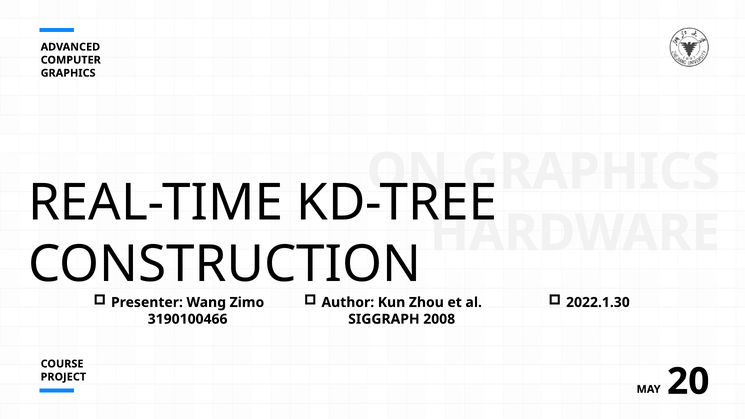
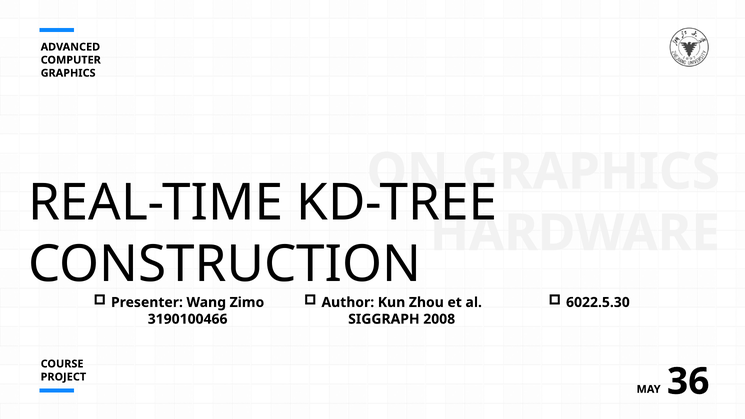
2022.1.30: 2022.1.30 -> 6022.5.30
20: 20 -> 36
